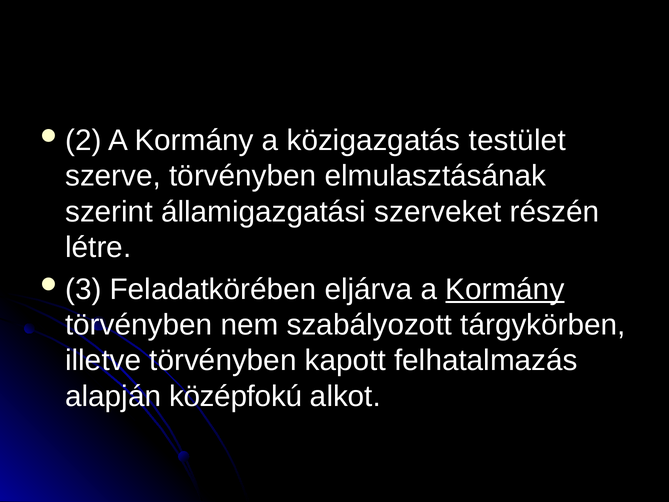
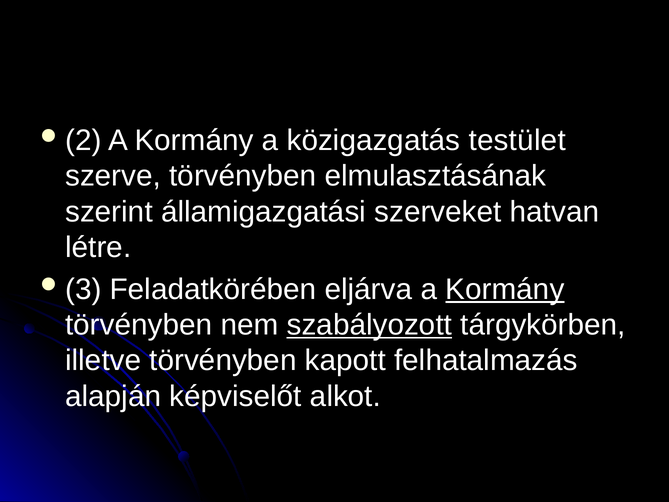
részén: részén -> hatvan
szabályozott underline: none -> present
középfokú: középfokú -> képviselőt
